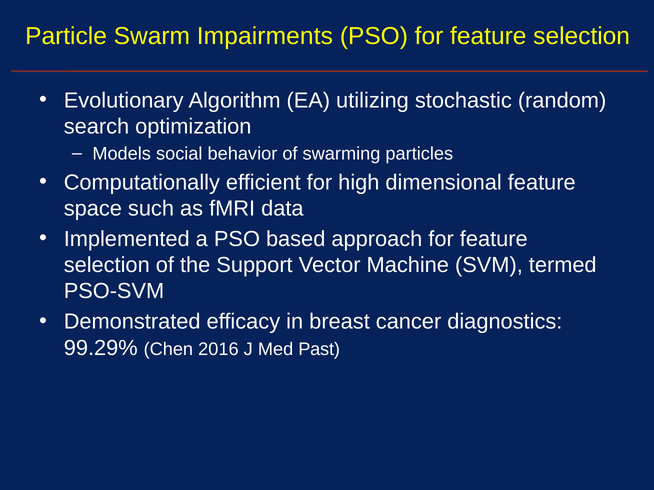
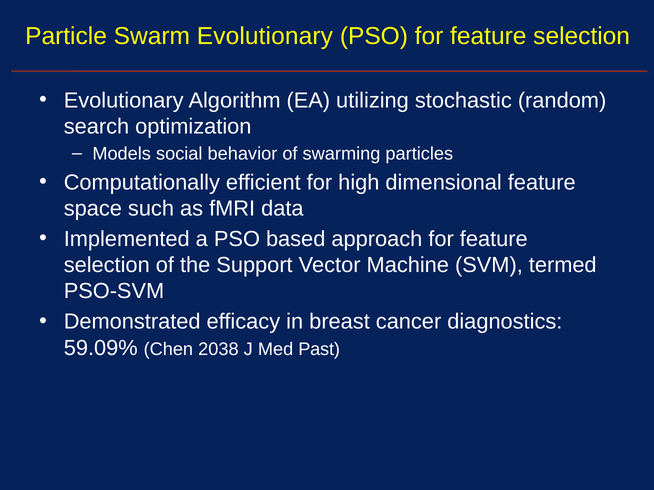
Swarm Impairments: Impairments -> Evolutionary
99.29%: 99.29% -> 59.09%
2016: 2016 -> 2038
